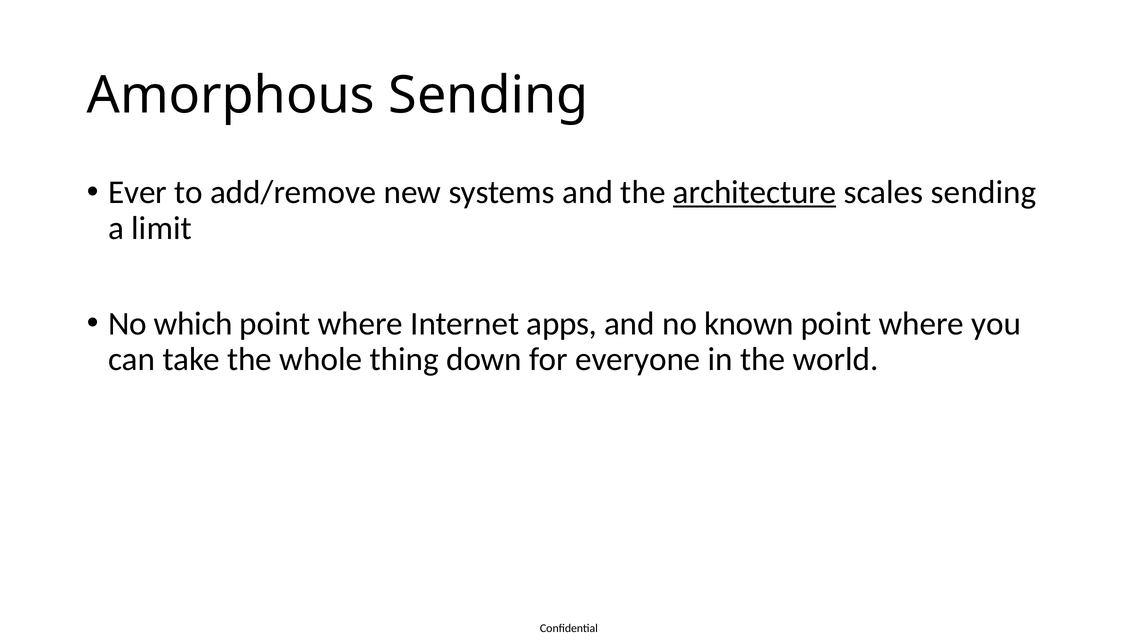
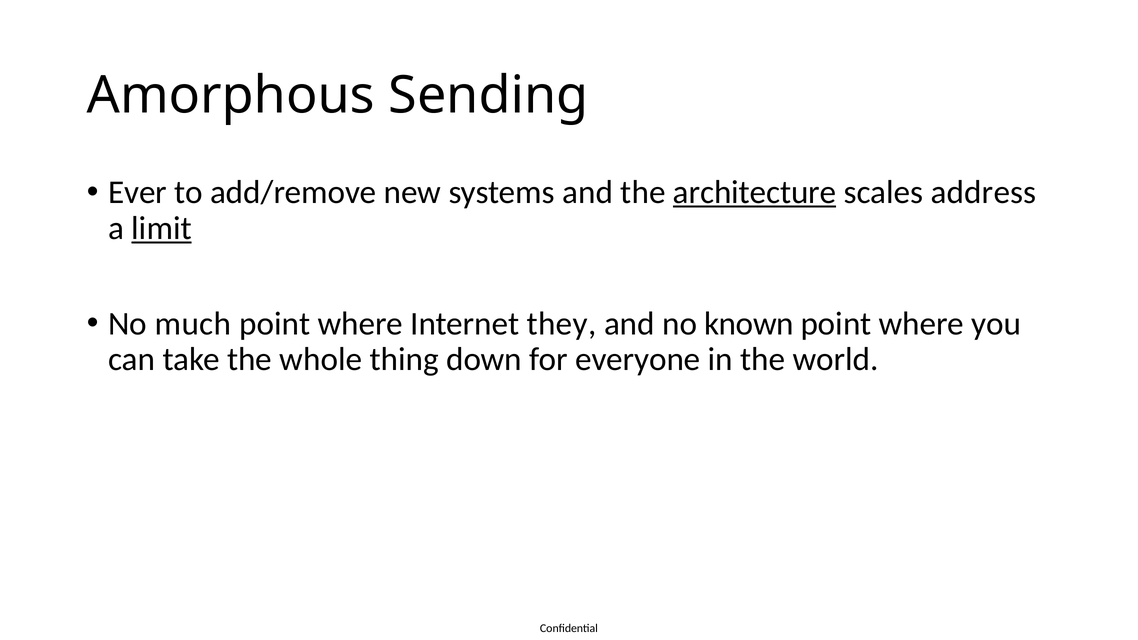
scales sending: sending -> address
limit underline: none -> present
which: which -> much
apps: apps -> they
